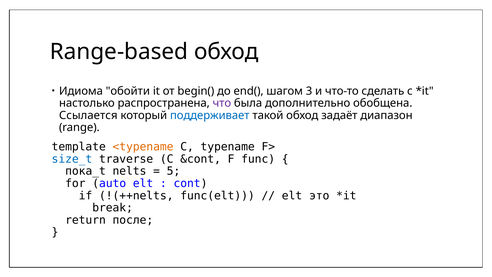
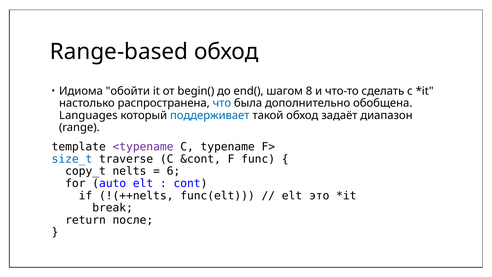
3: 3 -> 8
что colour: purple -> blue
Ссылается: Ссылается -> Languages
<typename colour: orange -> purple
пока_t: пока_t -> copy_t
5: 5 -> 6
